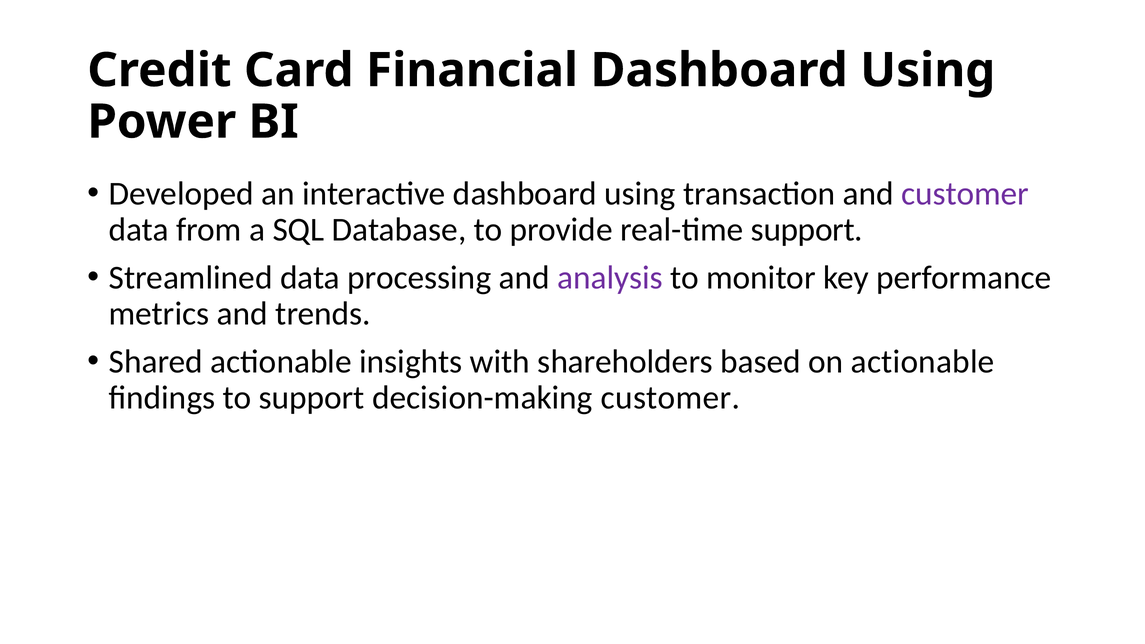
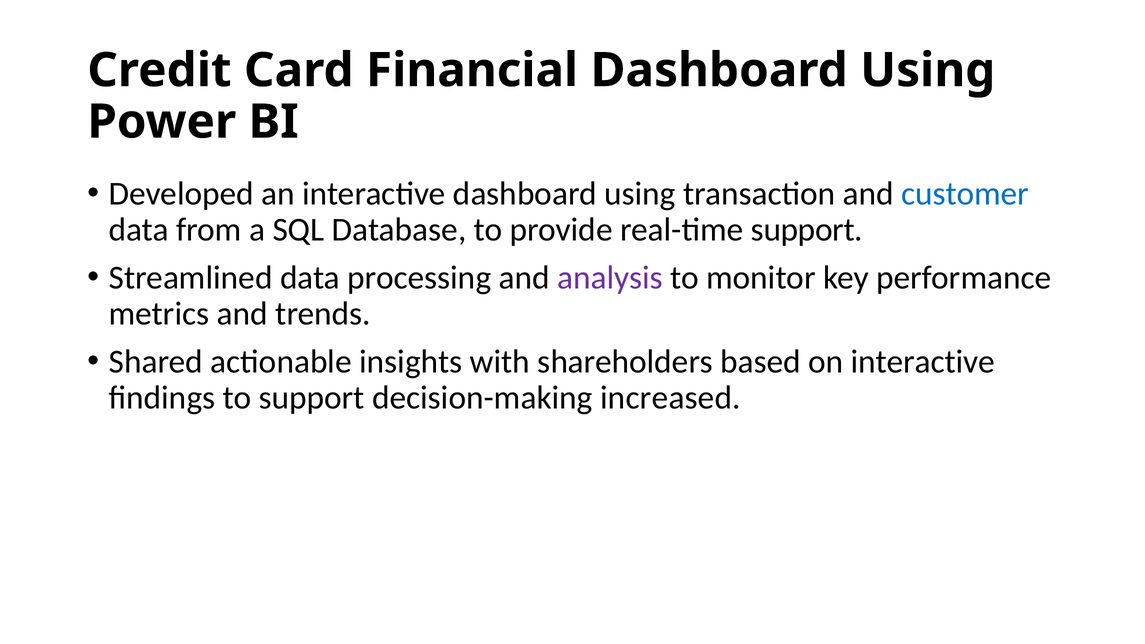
customer at (965, 194) colour: purple -> blue
on actionable: actionable -> interactive
decision-making customer: customer -> increased
